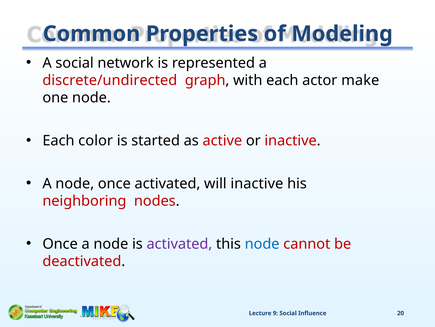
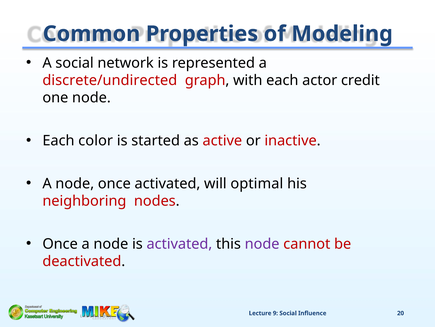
make: make -> credit
will inactive: inactive -> optimal
node at (262, 243) colour: blue -> purple
